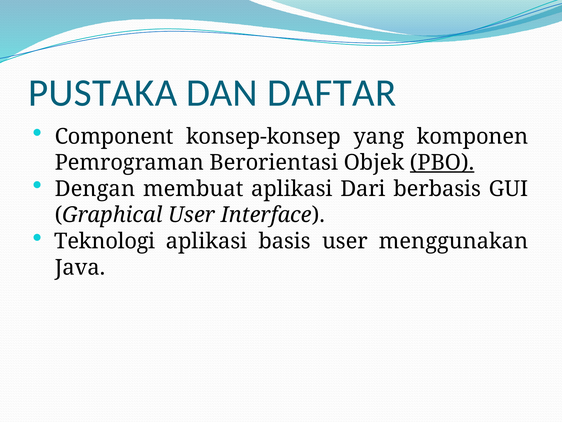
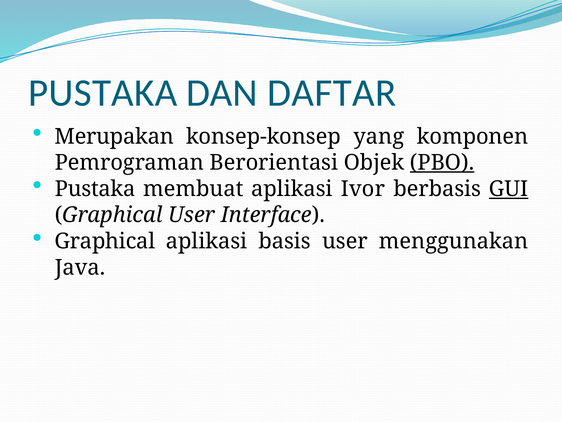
Component: Component -> Merupakan
Dengan at (95, 189): Dengan -> Pustaka
Dari: Dari -> Ivor
GUI underline: none -> present
Teknologi at (105, 241): Teknologi -> Graphical
